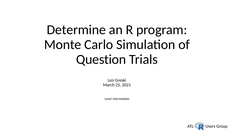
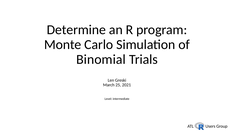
Question: Question -> Binomial
